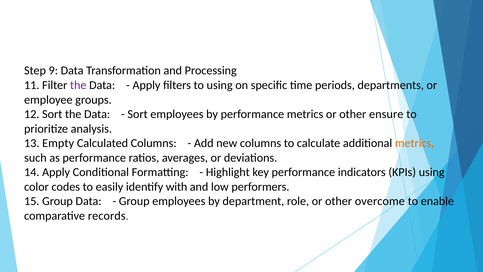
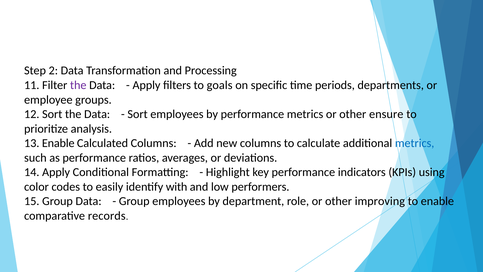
9: 9 -> 2
to using: using -> goals
13 Empty: Empty -> Enable
metrics at (415, 143) colour: orange -> blue
overcome: overcome -> improving
